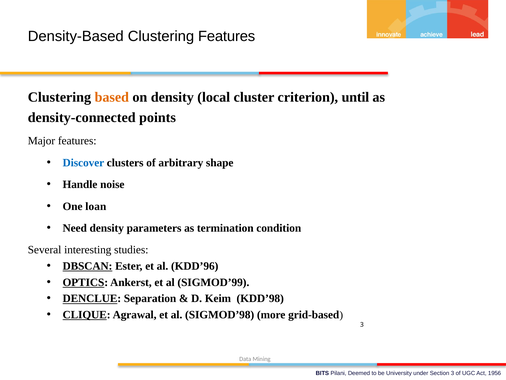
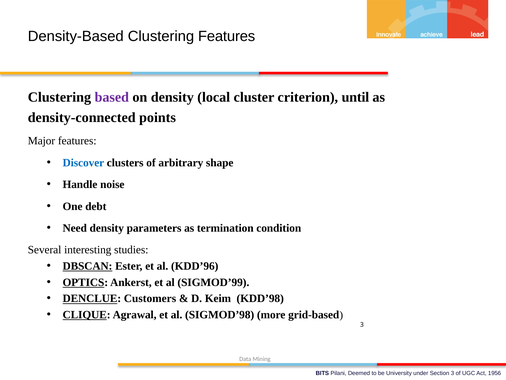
based colour: orange -> purple
loan: loan -> debt
Separation: Separation -> Customers
